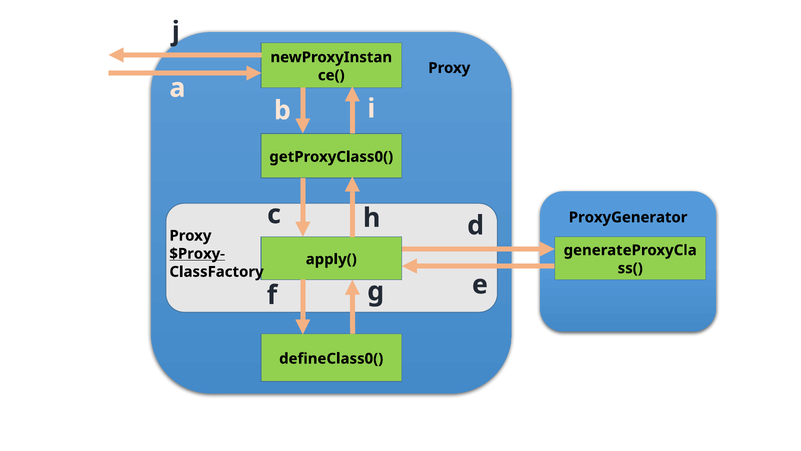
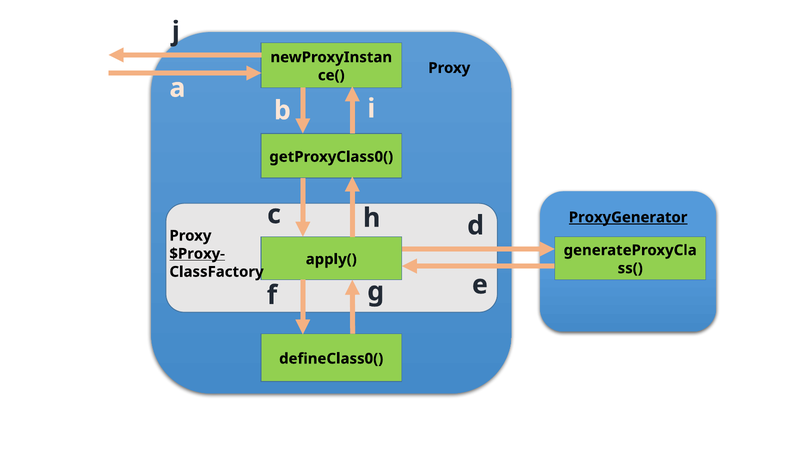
ProxyGenerator underline: none -> present
